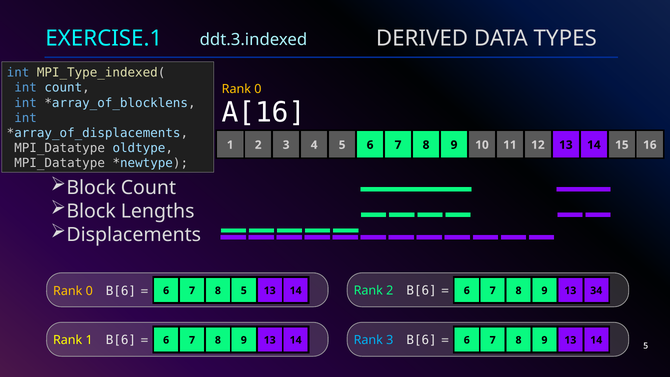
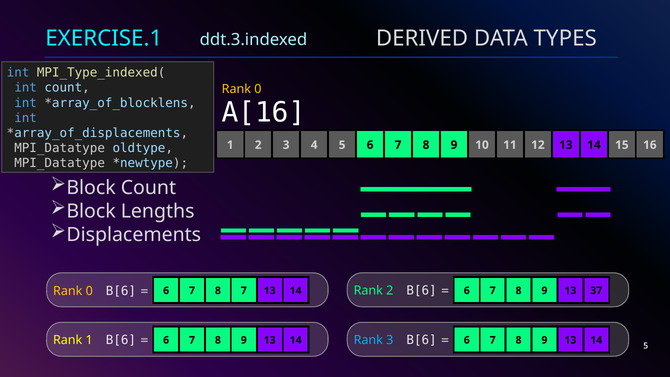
8 5: 5 -> 7
34: 34 -> 37
